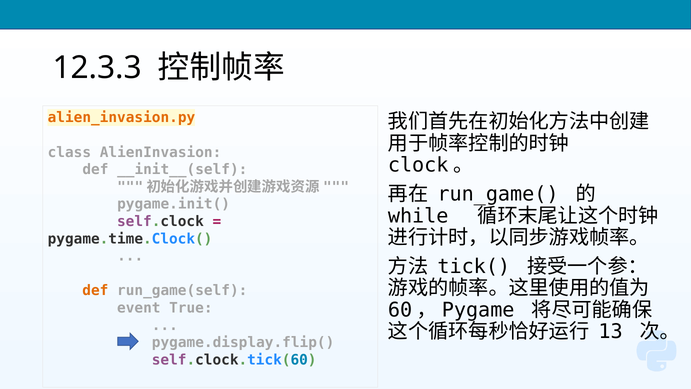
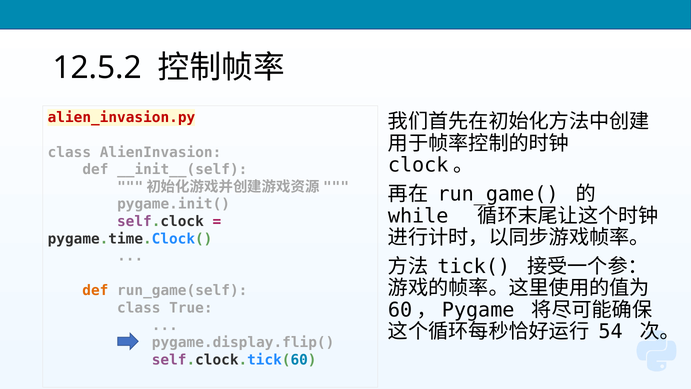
12.3.3: 12.3.3 -> 12.5.2
alien_invasion.py colour: orange -> red
event at (139, 308): event -> class
13: 13 -> 54
